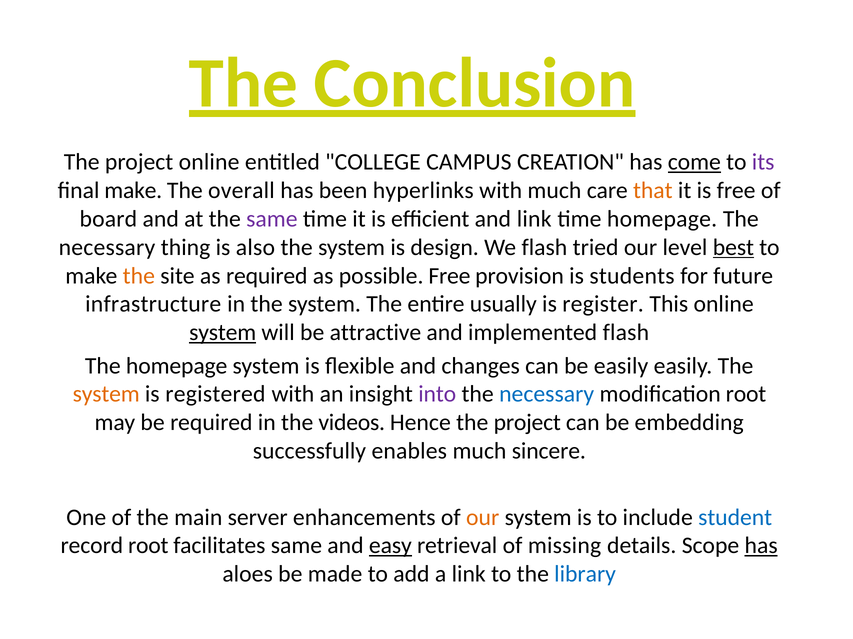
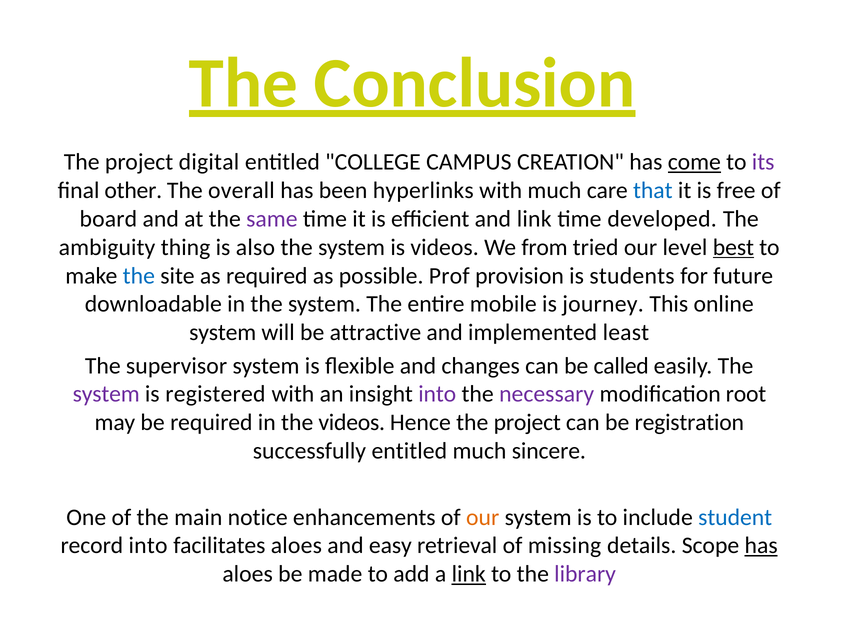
project online: online -> digital
final make: make -> other
that colour: orange -> blue
time homepage: homepage -> developed
necessary at (107, 248): necessary -> ambiguity
is design: design -> videos
We flash: flash -> from
the at (139, 276) colour: orange -> blue
possible Free: Free -> Prof
infrastructure: infrastructure -> downloadable
usually: usually -> mobile
register: register -> journey
system at (223, 333) underline: present -> none
implemented flash: flash -> least
The homepage: homepage -> supervisor
be easily: easily -> called
system at (106, 395) colour: orange -> purple
necessary at (547, 395) colour: blue -> purple
embedding: embedding -> registration
successfully enables: enables -> entitled
server: server -> notice
record root: root -> into
facilitates same: same -> aloes
easy underline: present -> none
link at (469, 575) underline: none -> present
library colour: blue -> purple
